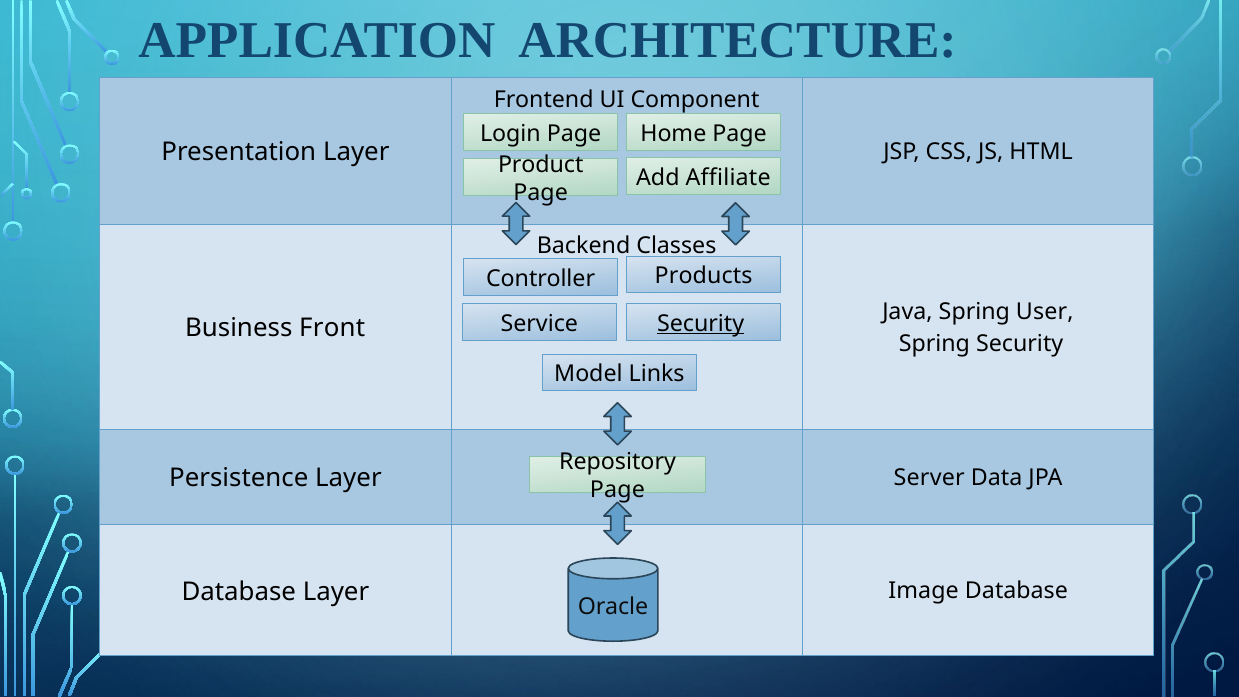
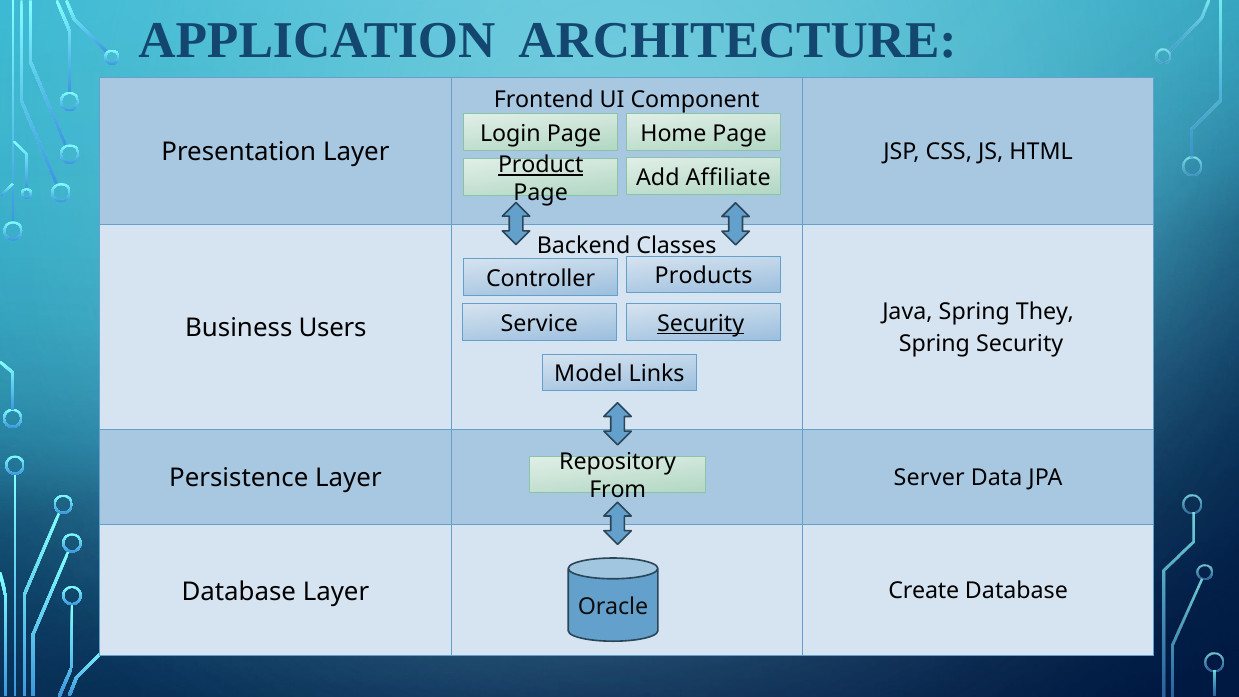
Product underline: none -> present
User: User -> They
Front: Front -> Users
Page at (617, 490): Page -> From
Image: Image -> Create
